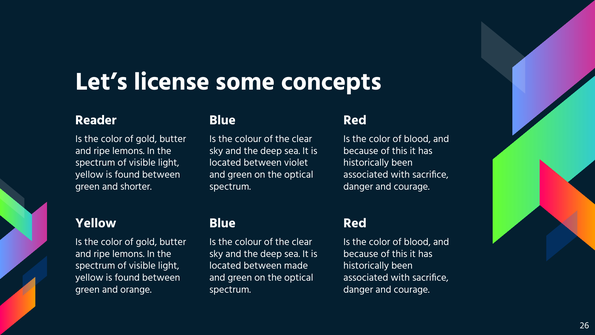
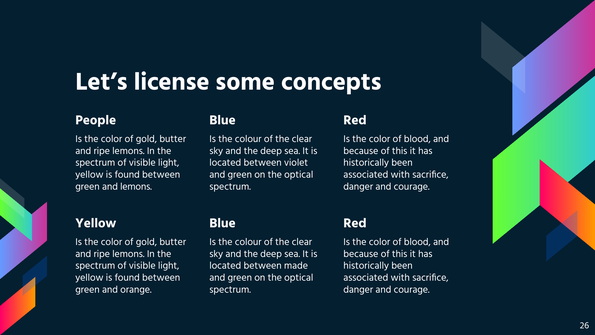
Reader: Reader -> People
and shorter: shorter -> lemons
